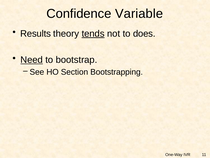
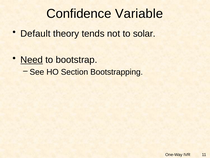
Results: Results -> Default
tends underline: present -> none
does: does -> solar
